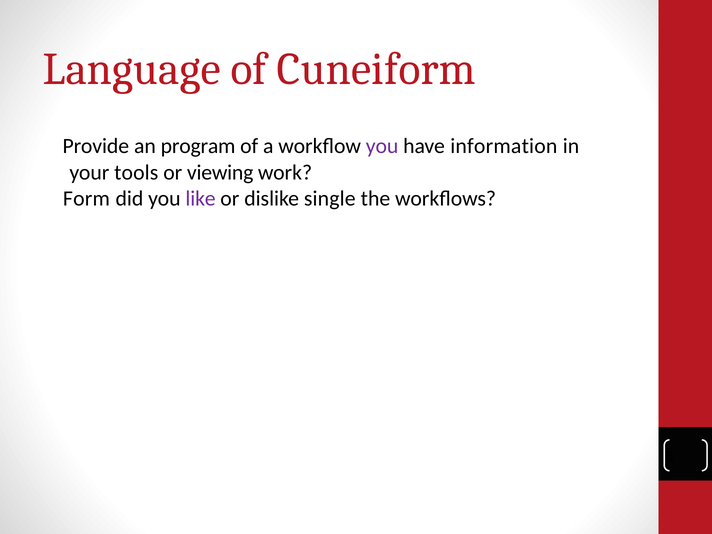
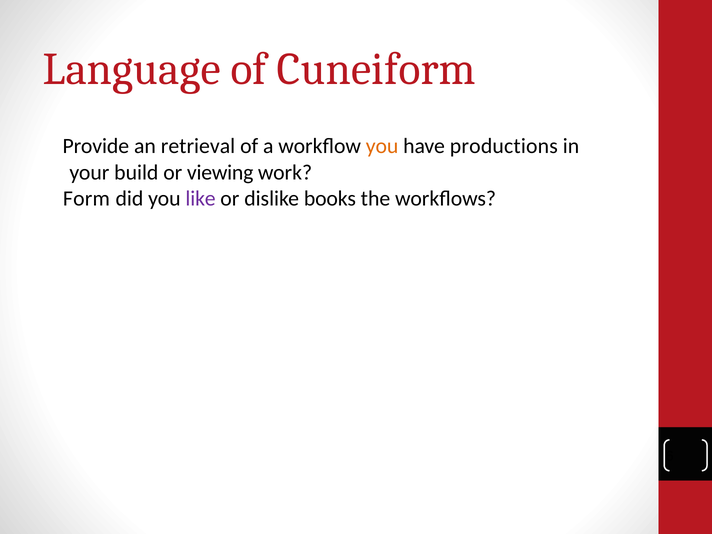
program: program -> retrieval
you at (382, 146) colour: purple -> orange
information: information -> productions
tools: tools -> build
single: single -> books
